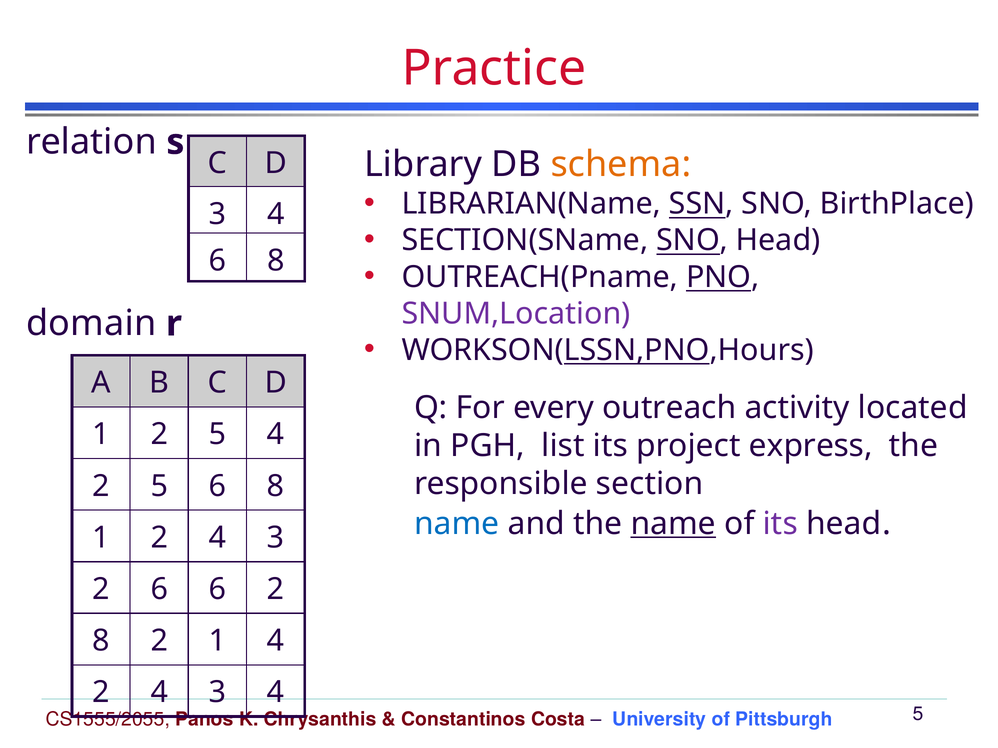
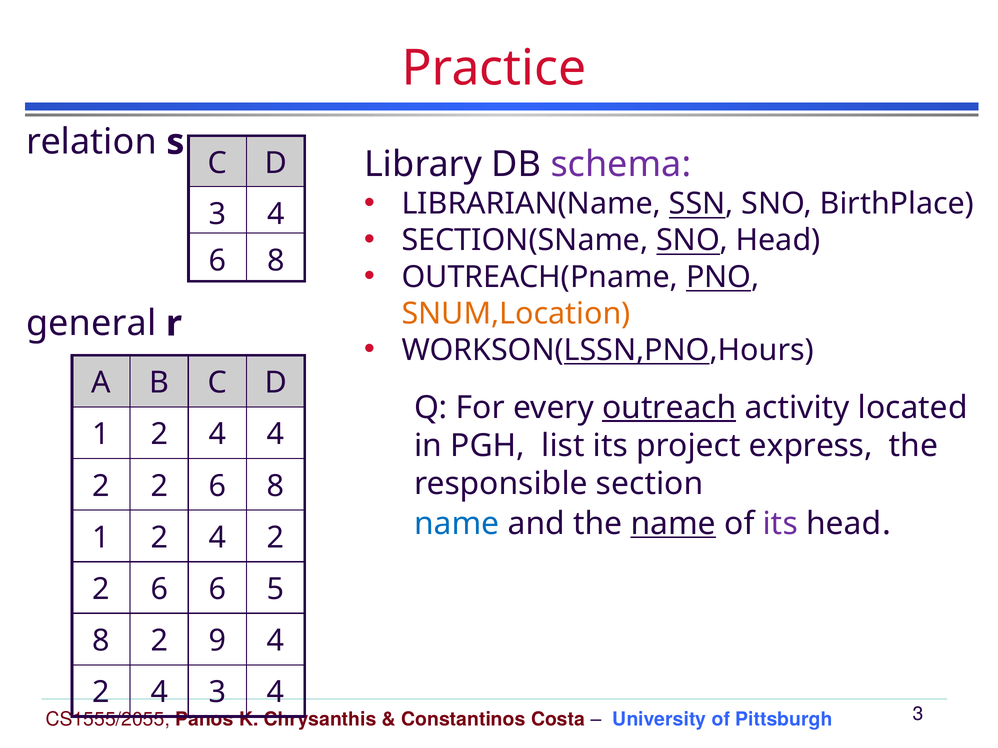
schema colour: orange -> purple
SNUM,Location colour: purple -> orange
domain: domain -> general
outreach underline: none -> present
5 at (218, 435): 5 -> 4
5 at (159, 486): 5 -> 2
1 2 4 3: 3 -> 2
6 2: 2 -> 5
2 1: 1 -> 9
5 at (918, 714): 5 -> 3
